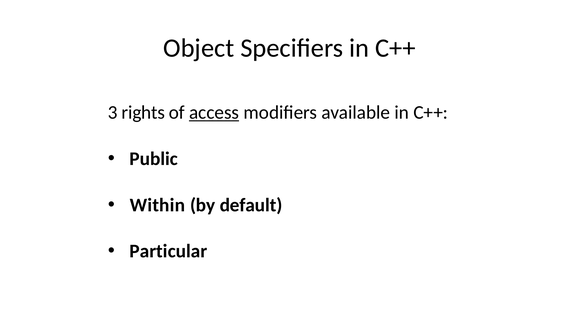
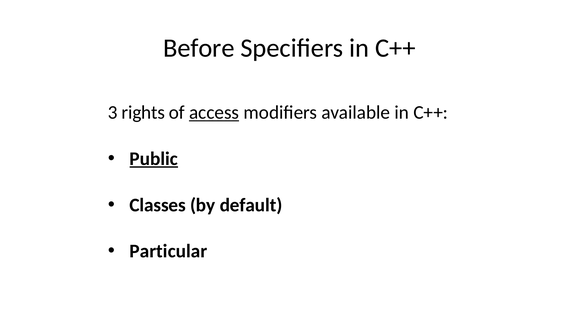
Object: Object -> Before
Public underline: none -> present
Within: Within -> Classes
